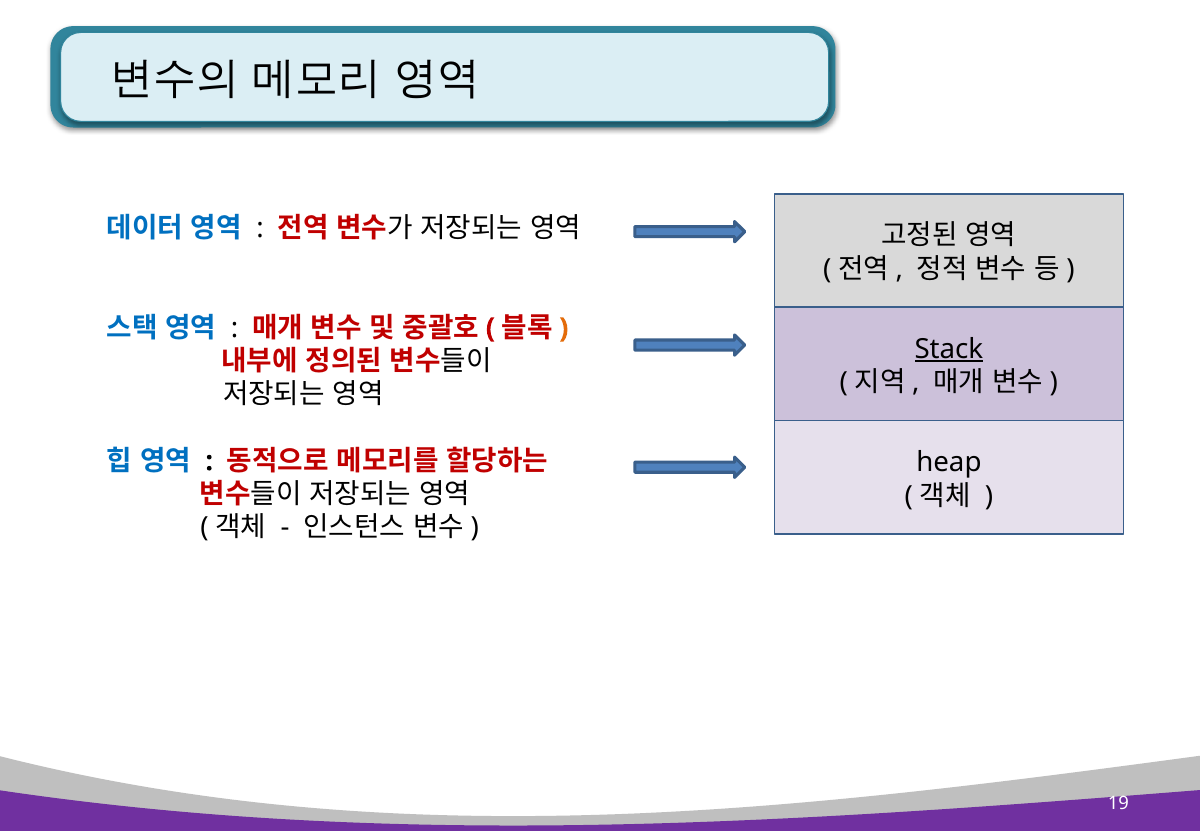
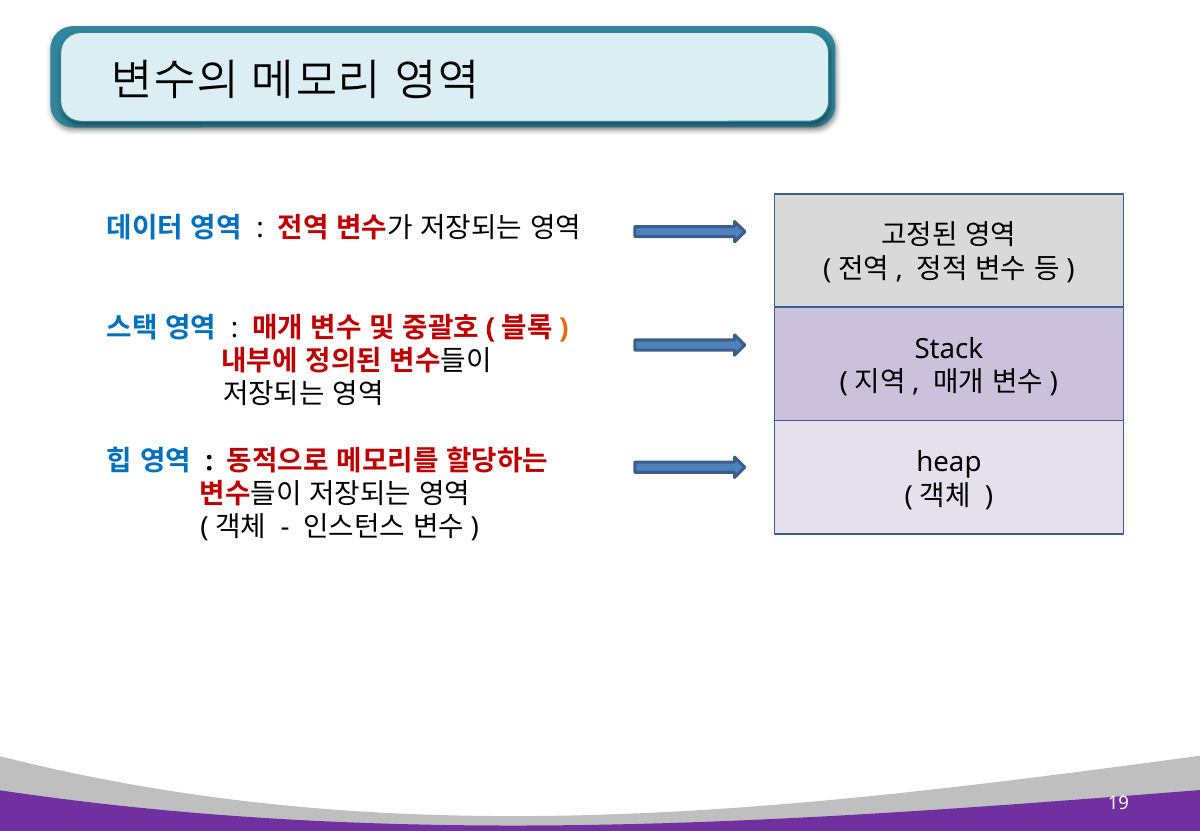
Stack underline: present -> none
